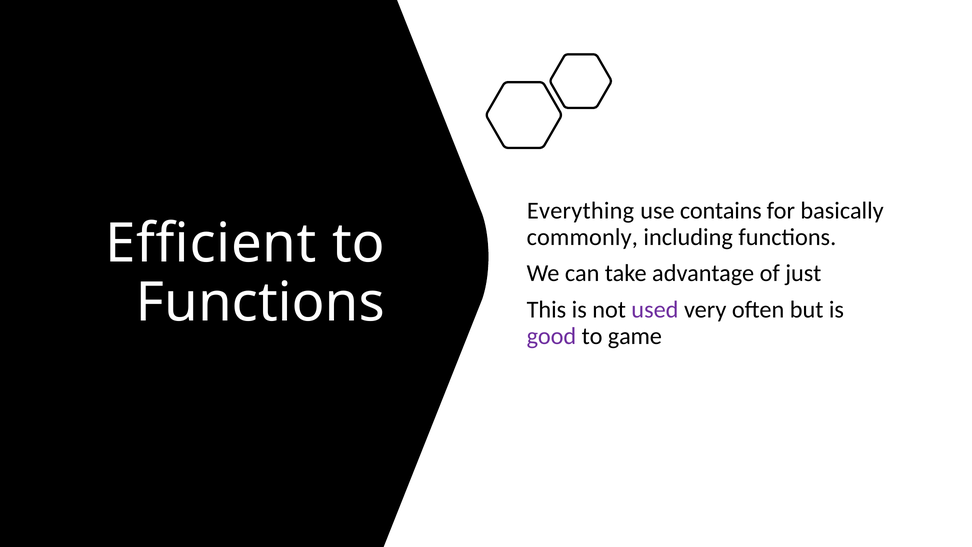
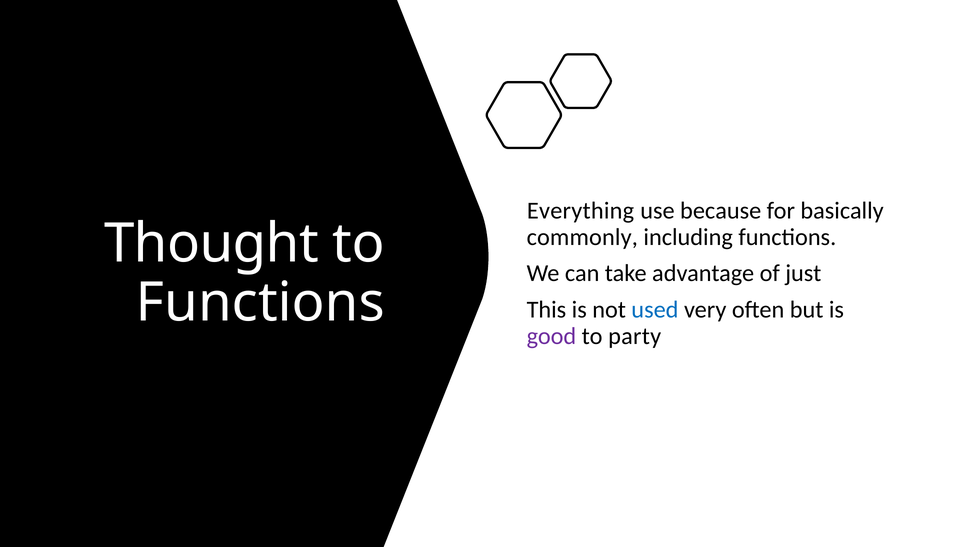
contains: contains -> because
Efficient: Efficient -> Thought
used colour: purple -> blue
game: game -> party
